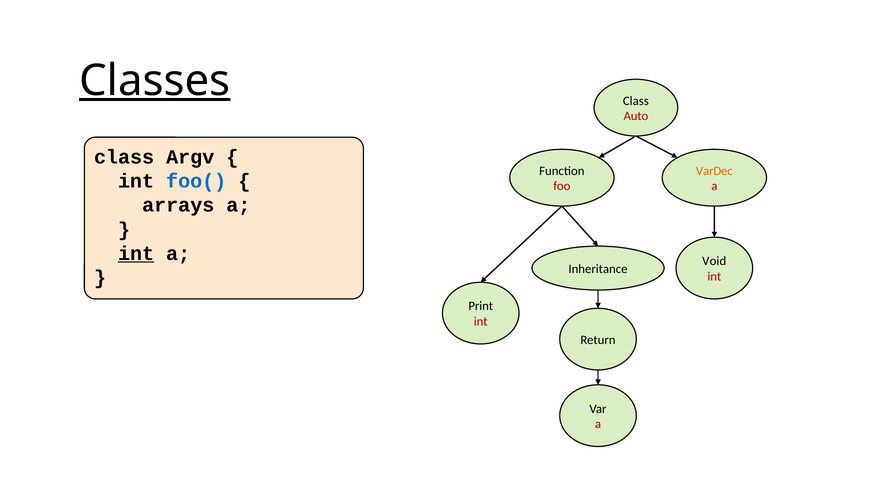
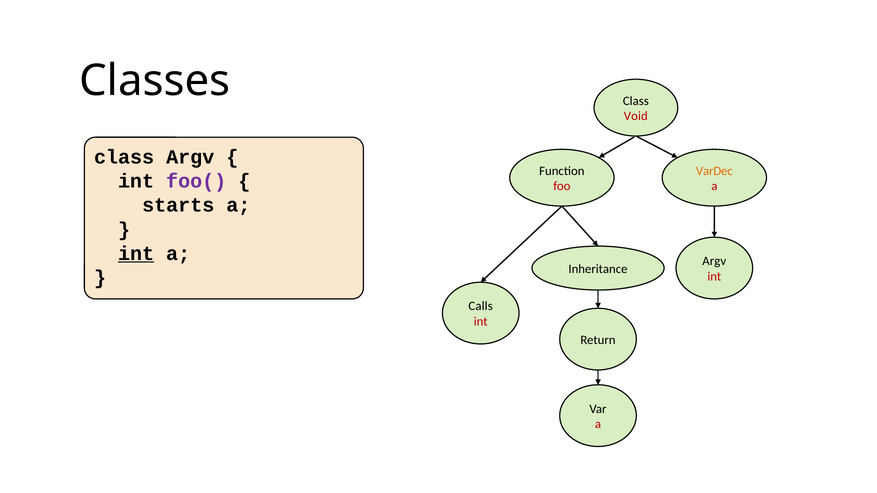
Classes underline: present -> none
Auto: Auto -> Void
foo( colour: blue -> purple
arrays: arrays -> starts
Void at (714, 261): Void -> Argv
Print: Print -> Calls
